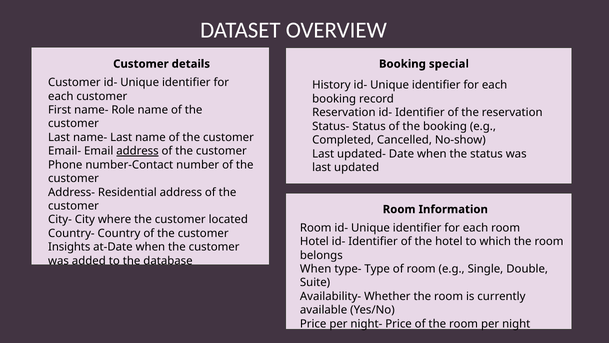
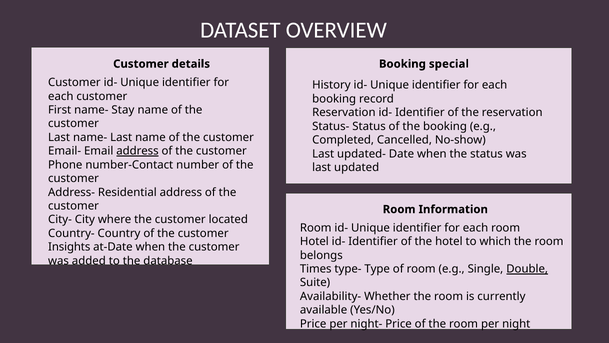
Role: Role -> Stay
When at (316, 269): When -> Times
Double underline: none -> present
